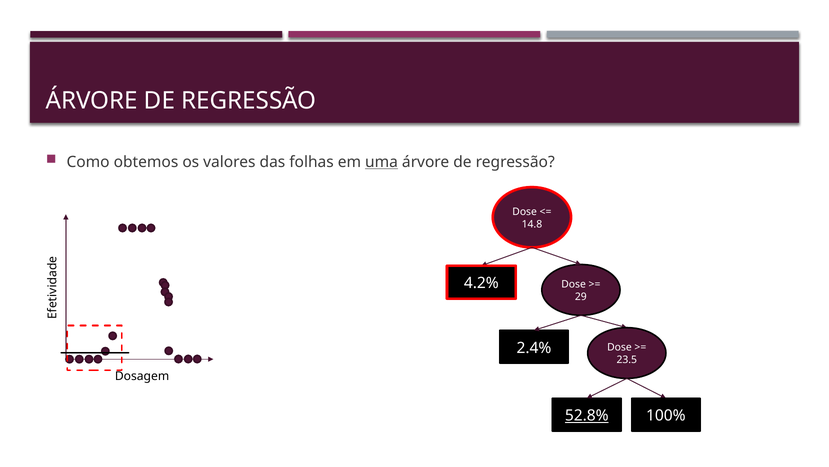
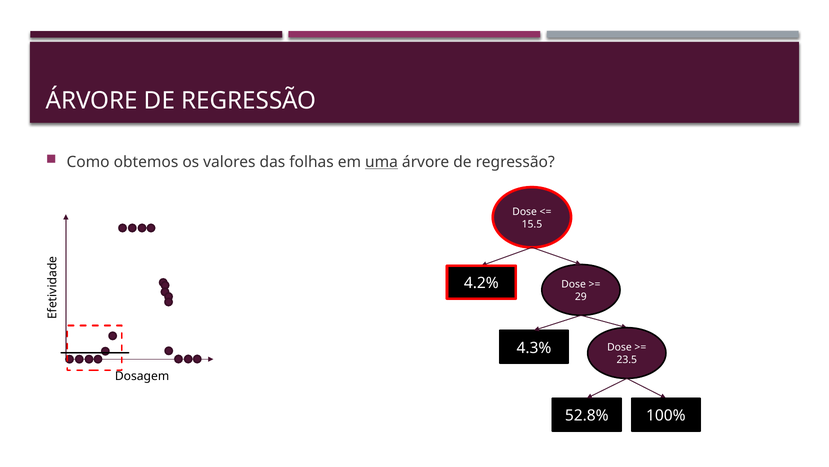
14.8: 14.8 -> 15.5
2.4%: 2.4% -> 4.3%
52.8% underline: present -> none
